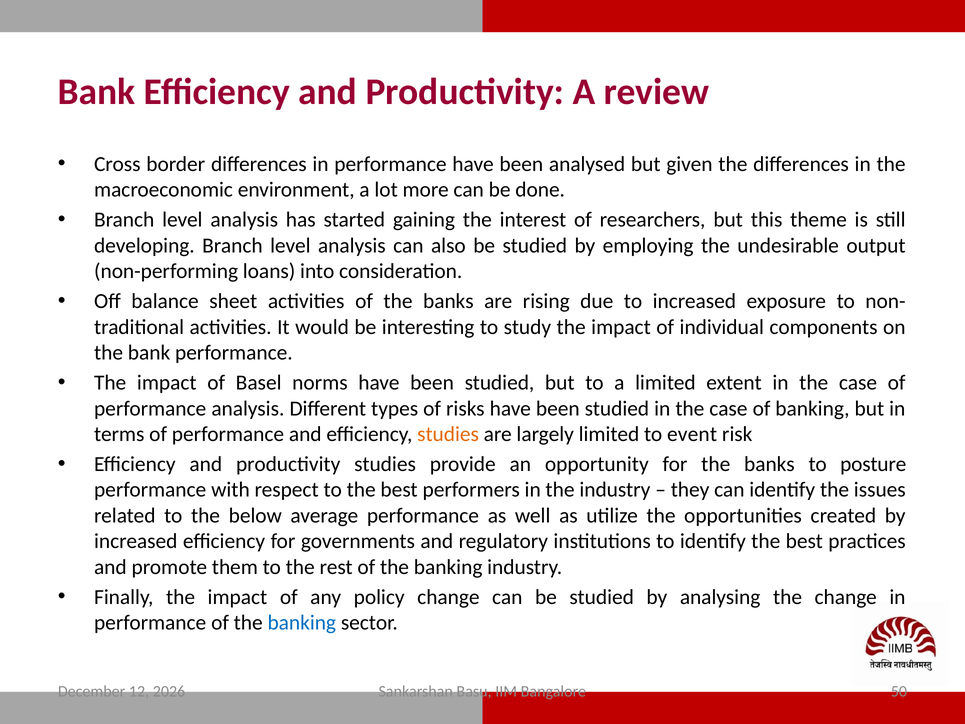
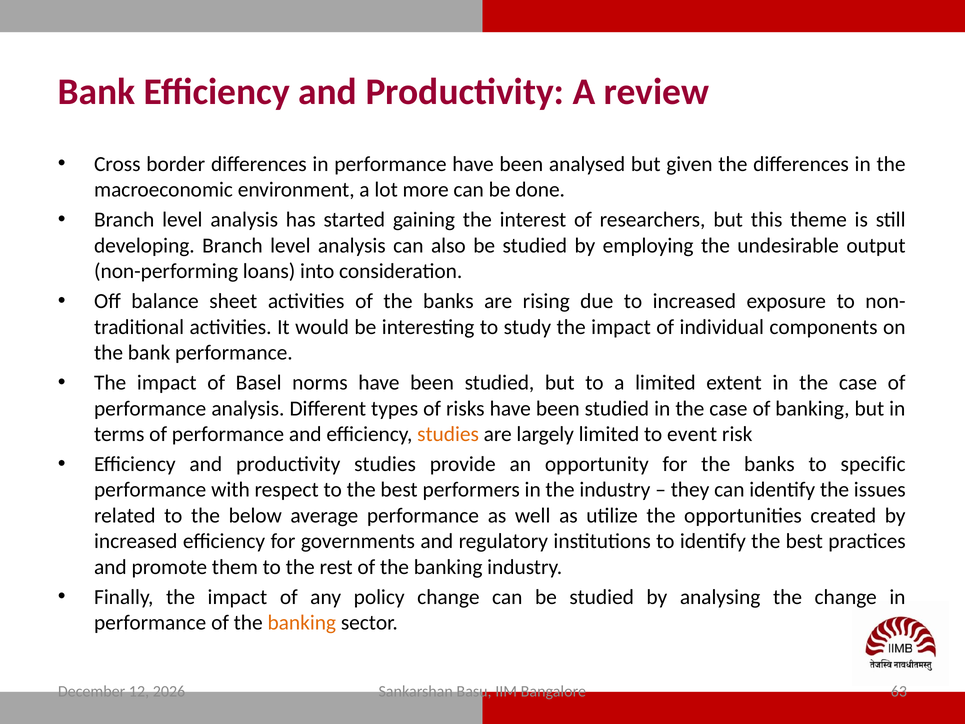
posture: posture -> specific
banking at (302, 623) colour: blue -> orange
50: 50 -> 63
